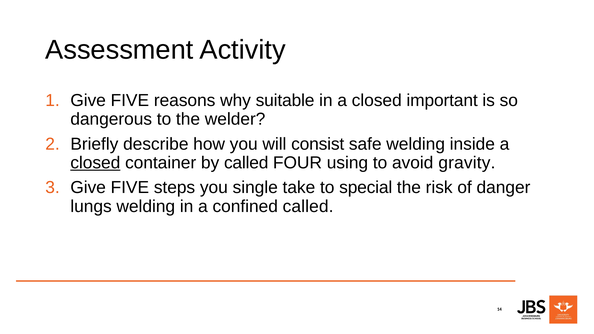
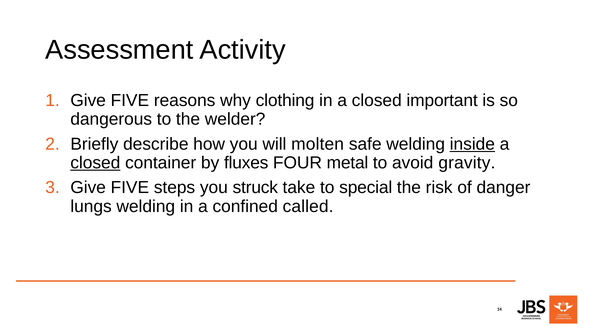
suitable: suitable -> clothing
consist: consist -> molten
inside underline: none -> present
by called: called -> fluxes
using: using -> metal
single: single -> struck
